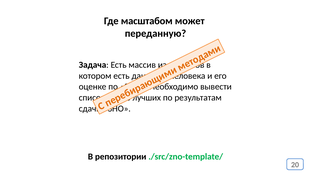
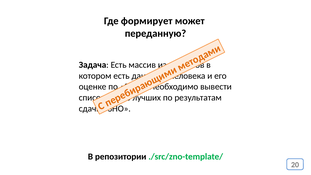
масштабом: масштабом -> формирует
